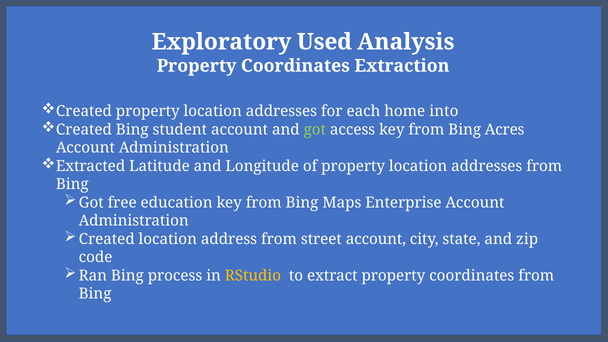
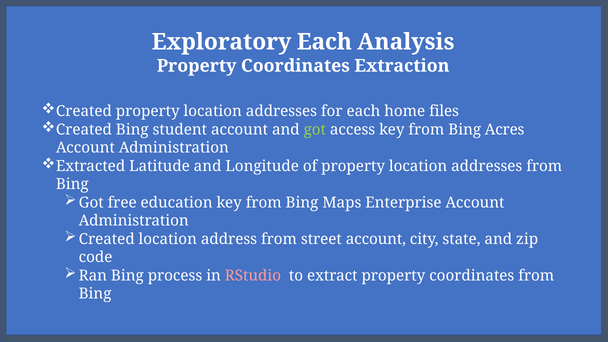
Exploratory Used: Used -> Each
into: into -> files
RStudio colour: yellow -> pink
